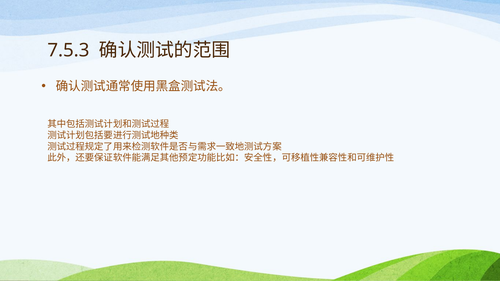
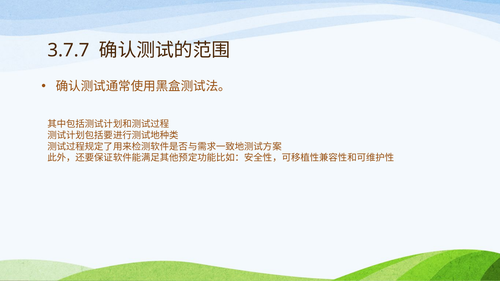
7.5.3: 7.5.3 -> 3.7.7
